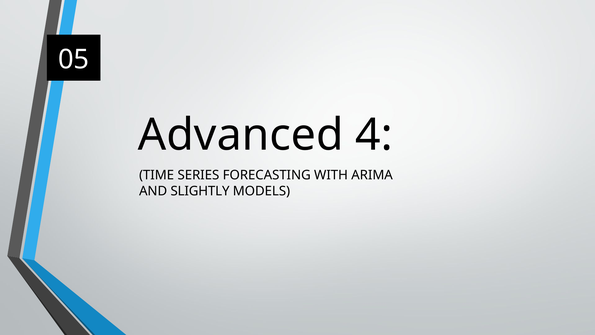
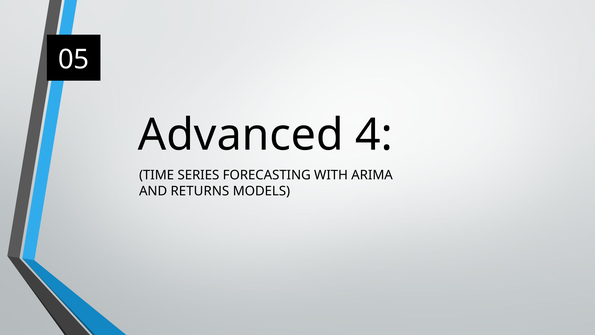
SLIGHTLY: SLIGHTLY -> RETURNS
